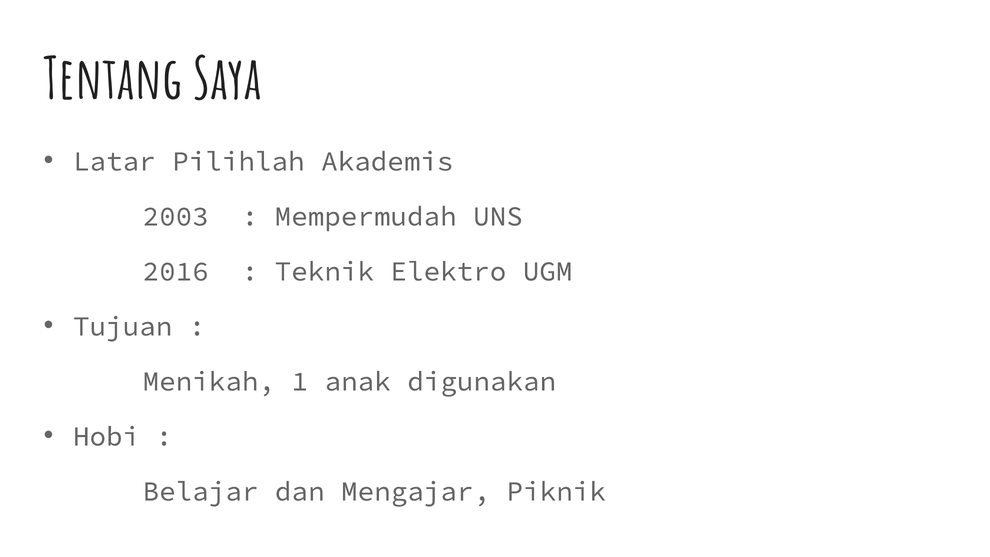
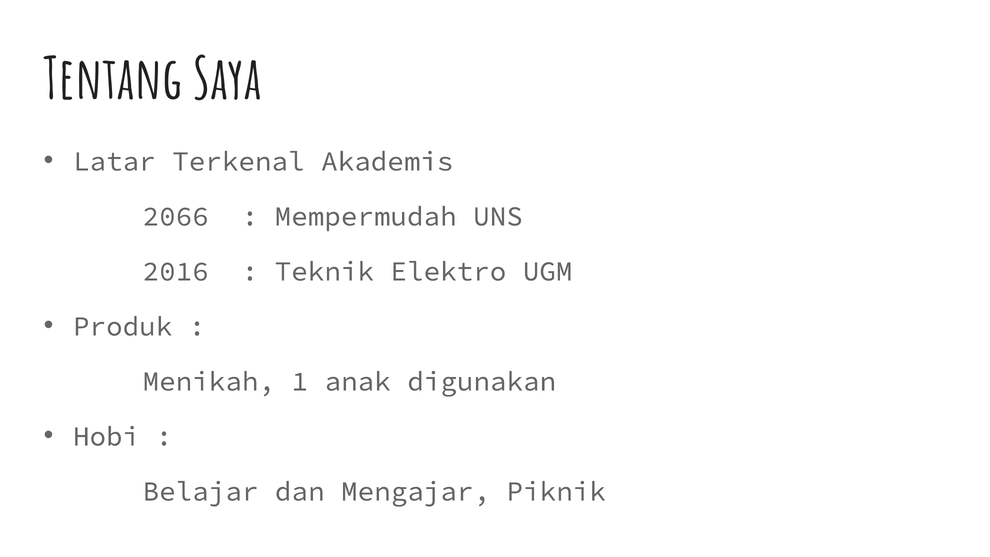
Pilihlah: Pilihlah -> Terkenal
2003: 2003 -> 2066
Tujuan: Tujuan -> Produk
